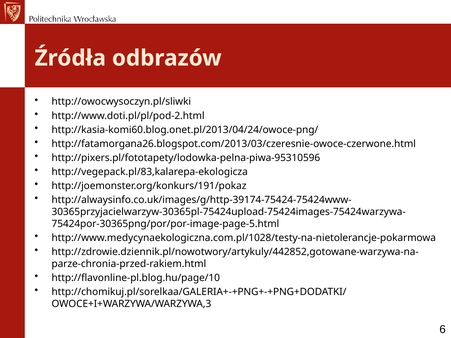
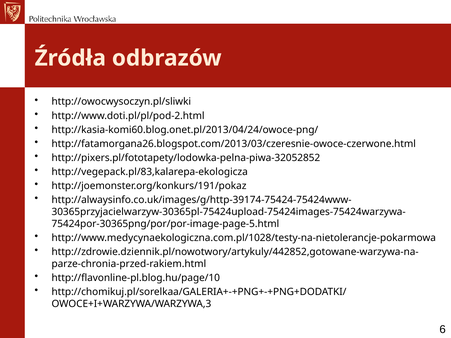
http://pixers.pl/fototapety/lodowka-pelna-piwa-95310596: http://pixers.pl/fototapety/lodowka-pelna-piwa-95310596 -> http://pixers.pl/fototapety/lodowka-pelna-piwa-32052852
